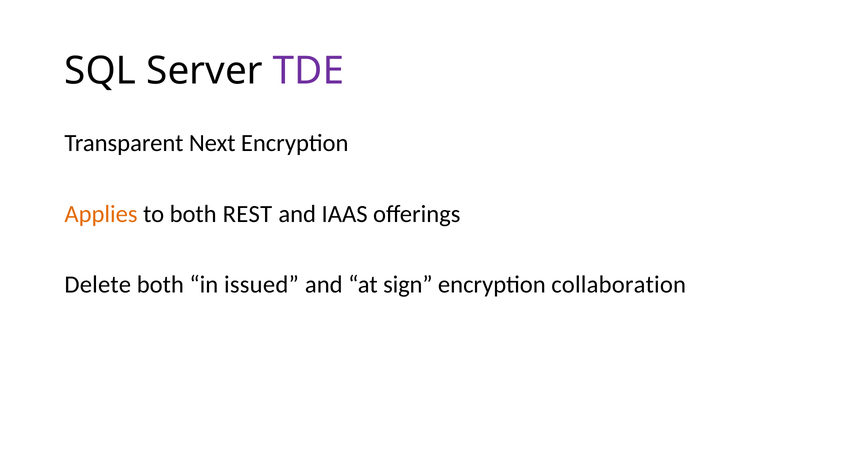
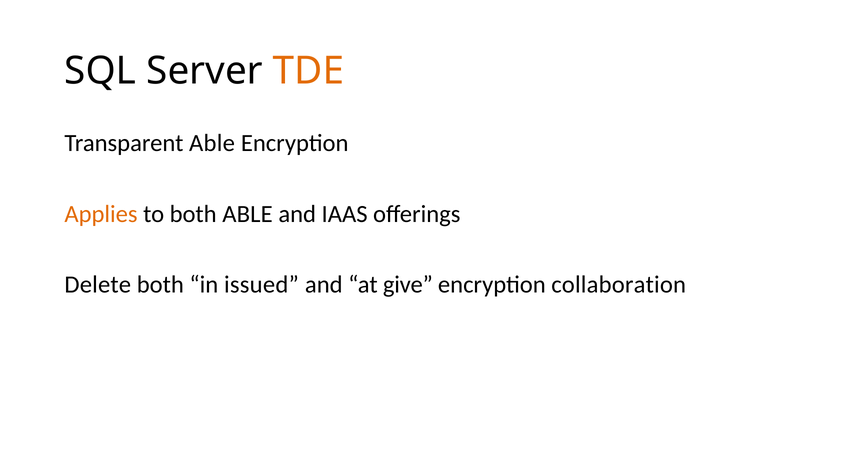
TDE colour: purple -> orange
Transparent Next: Next -> Able
both REST: REST -> ABLE
sign: sign -> give
